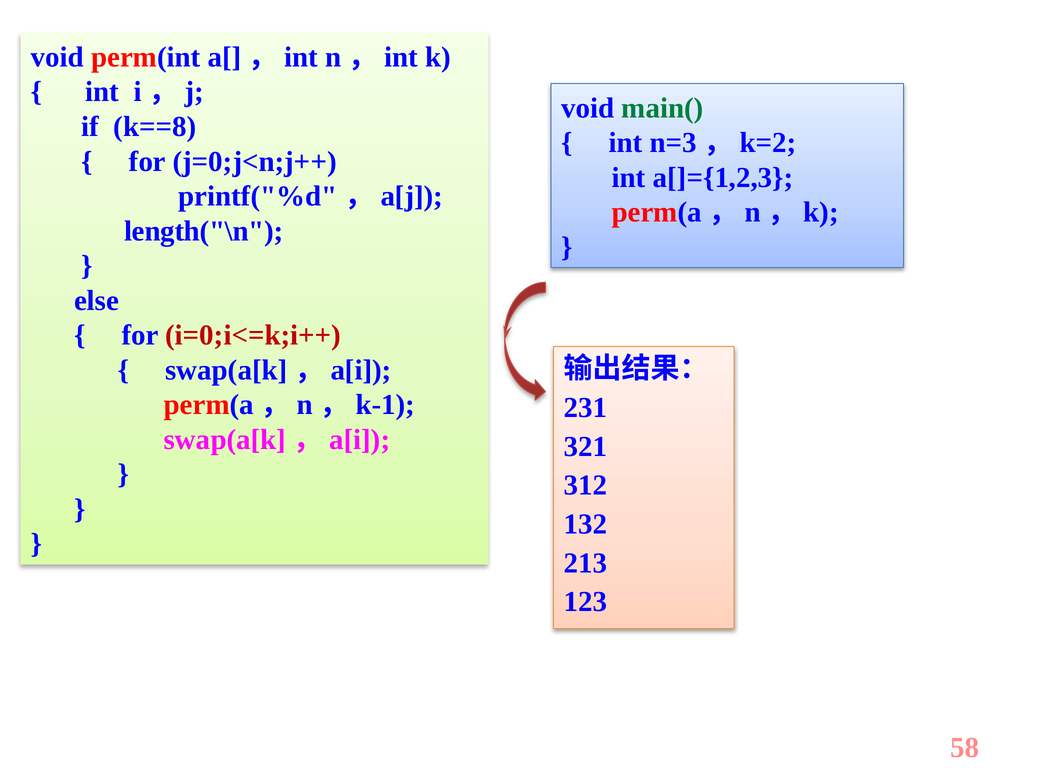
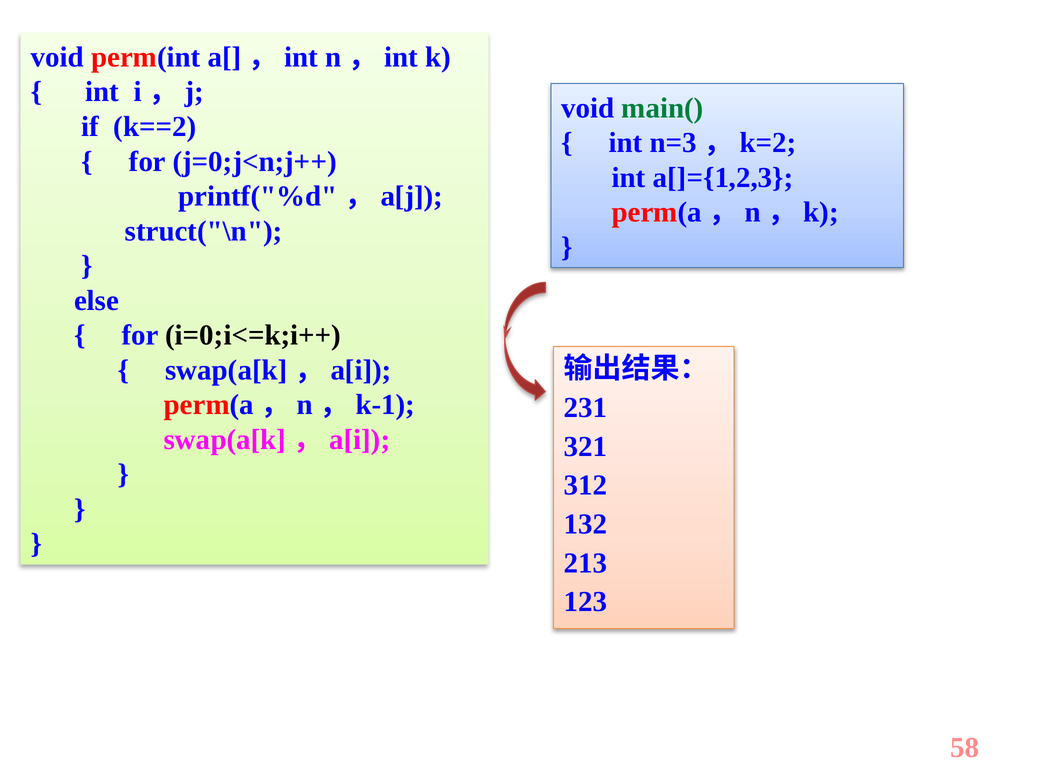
k==8: k==8 -> k==2
length("\n: length("\n -> struct("\n
i=0;i<=k;i++ colour: red -> black
